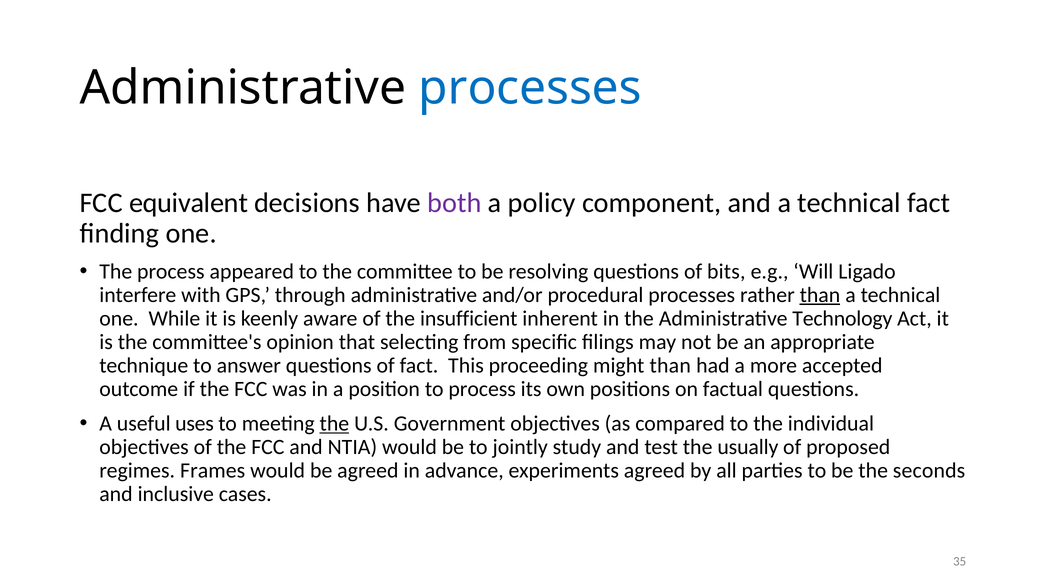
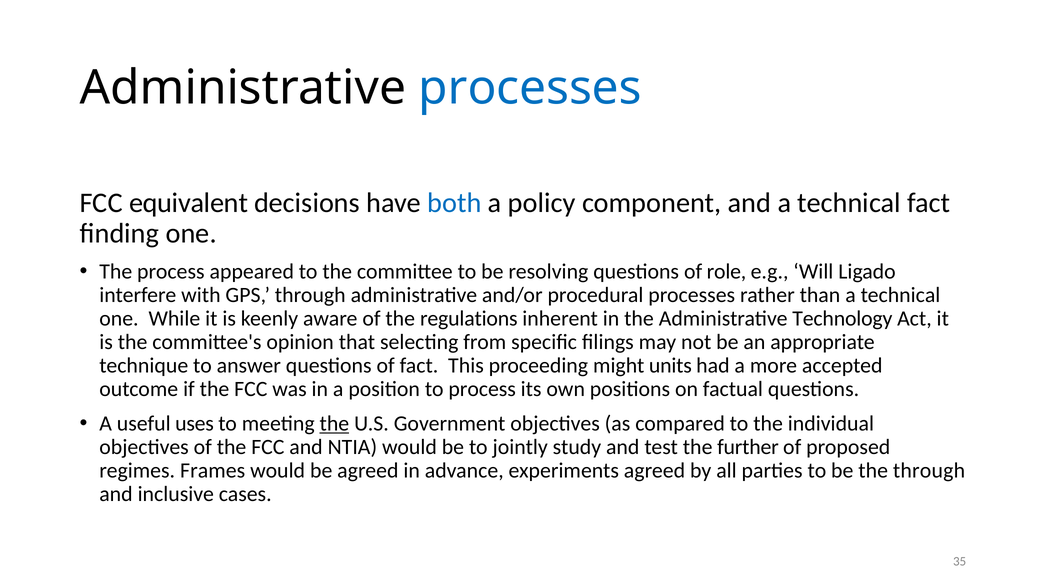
both colour: purple -> blue
bits: bits -> role
than at (820, 295) underline: present -> none
insufficient: insufficient -> regulations
might than: than -> units
usually: usually -> further
the seconds: seconds -> through
